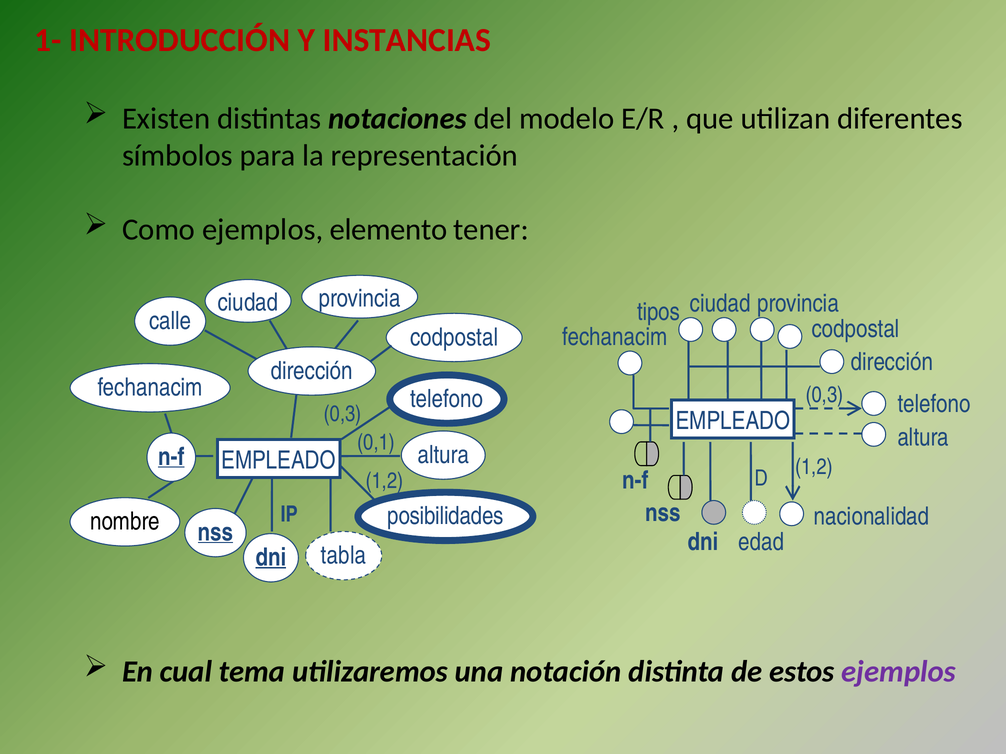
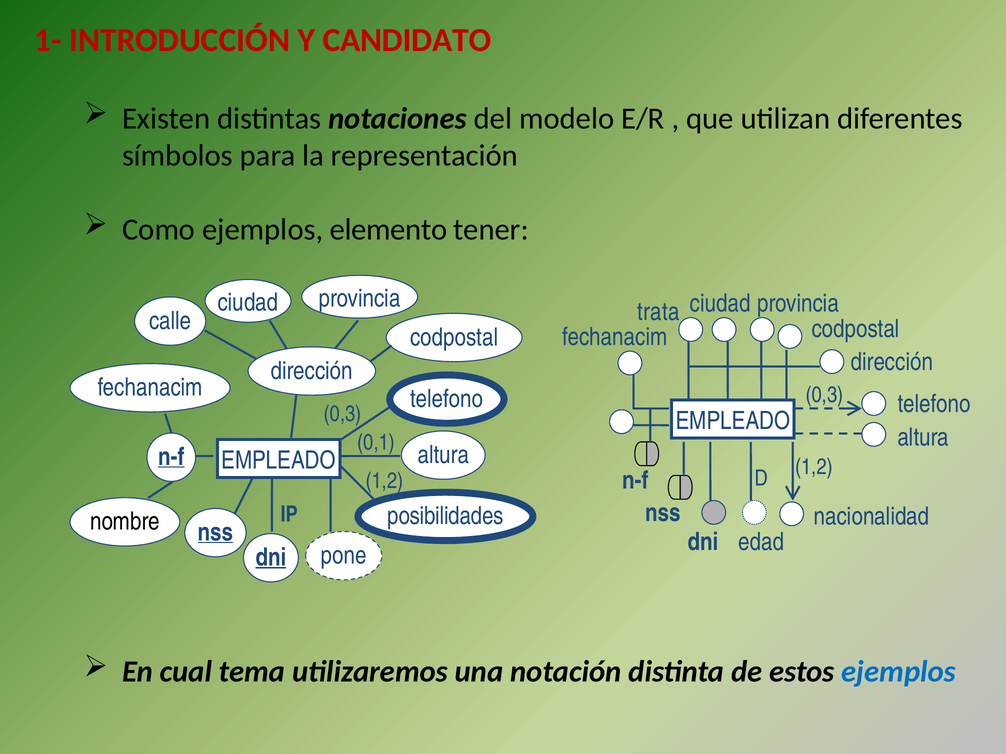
INSTANCIAS: INSTANCIAS -> CANDIDATO
tipos: tipos -> trata
tabla: tabla -> pone
ejemplos at (899, 672) colour: purple -> blue
